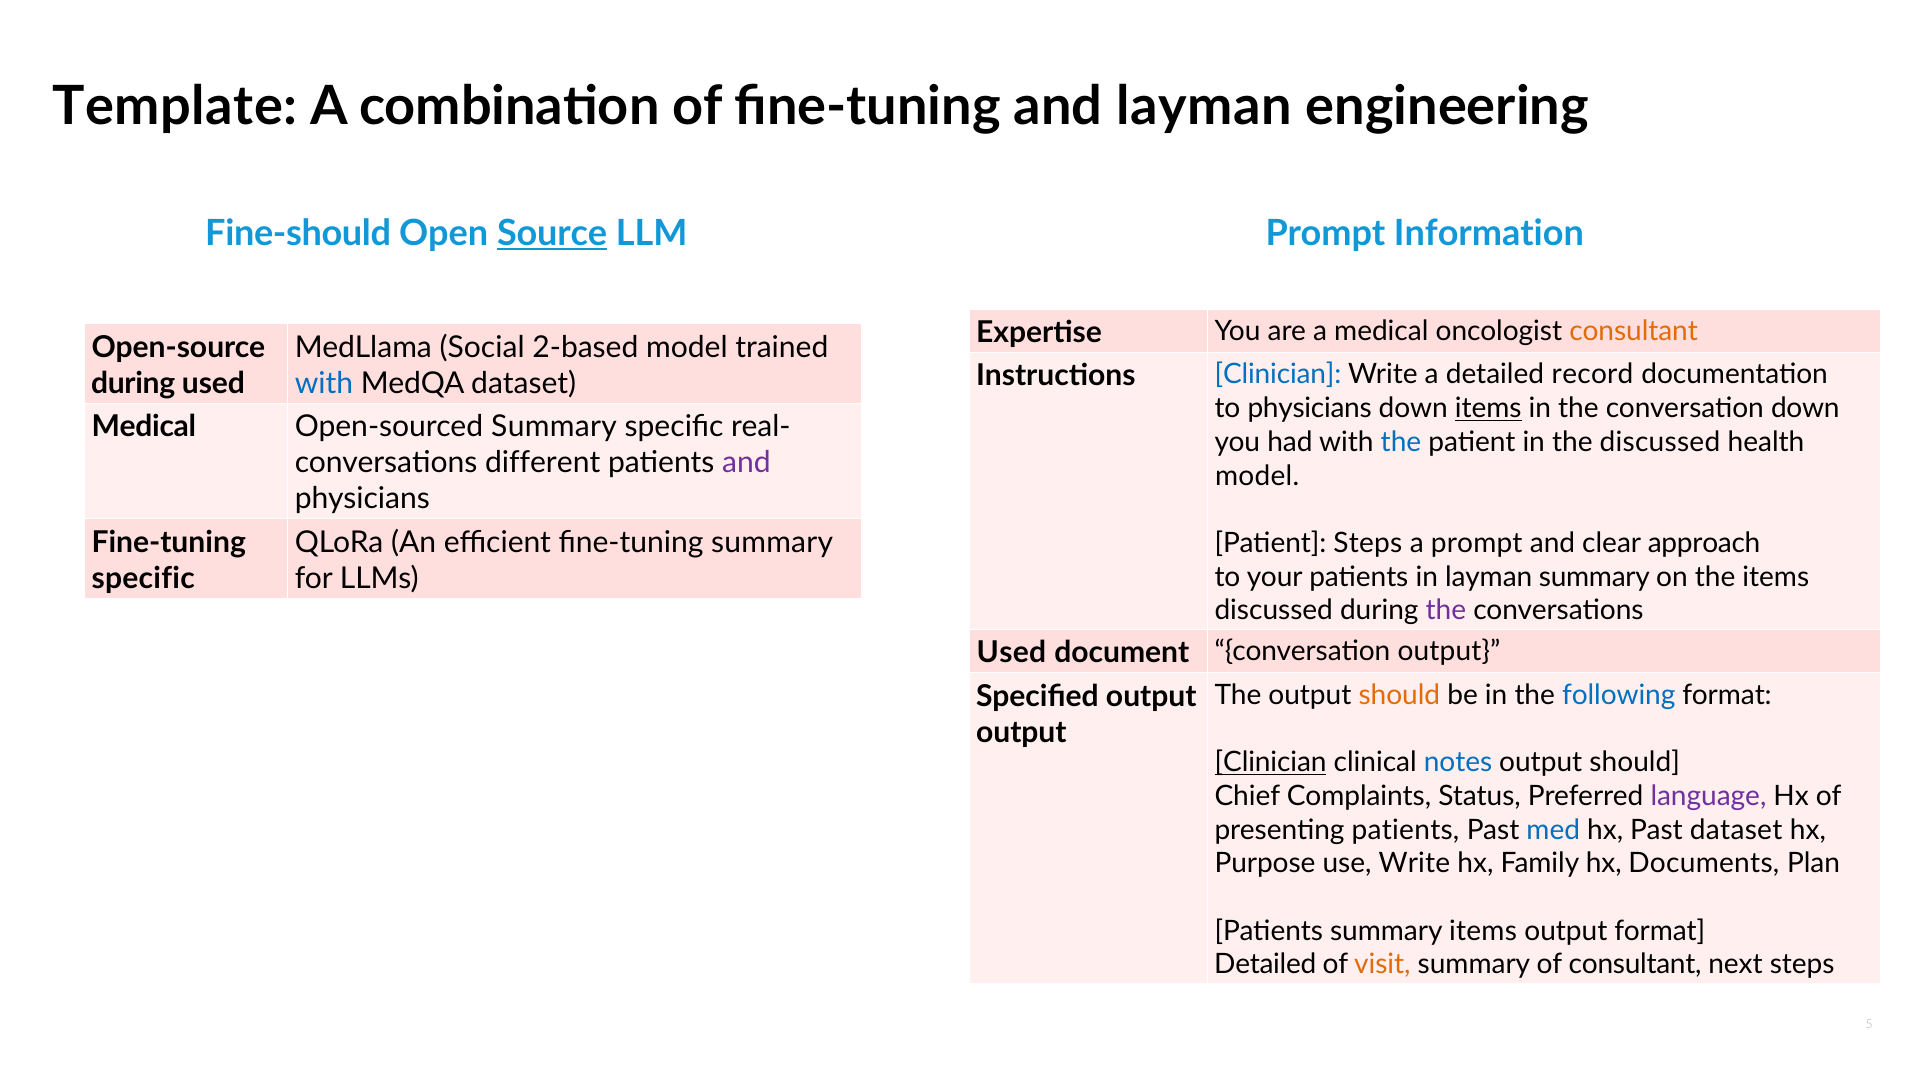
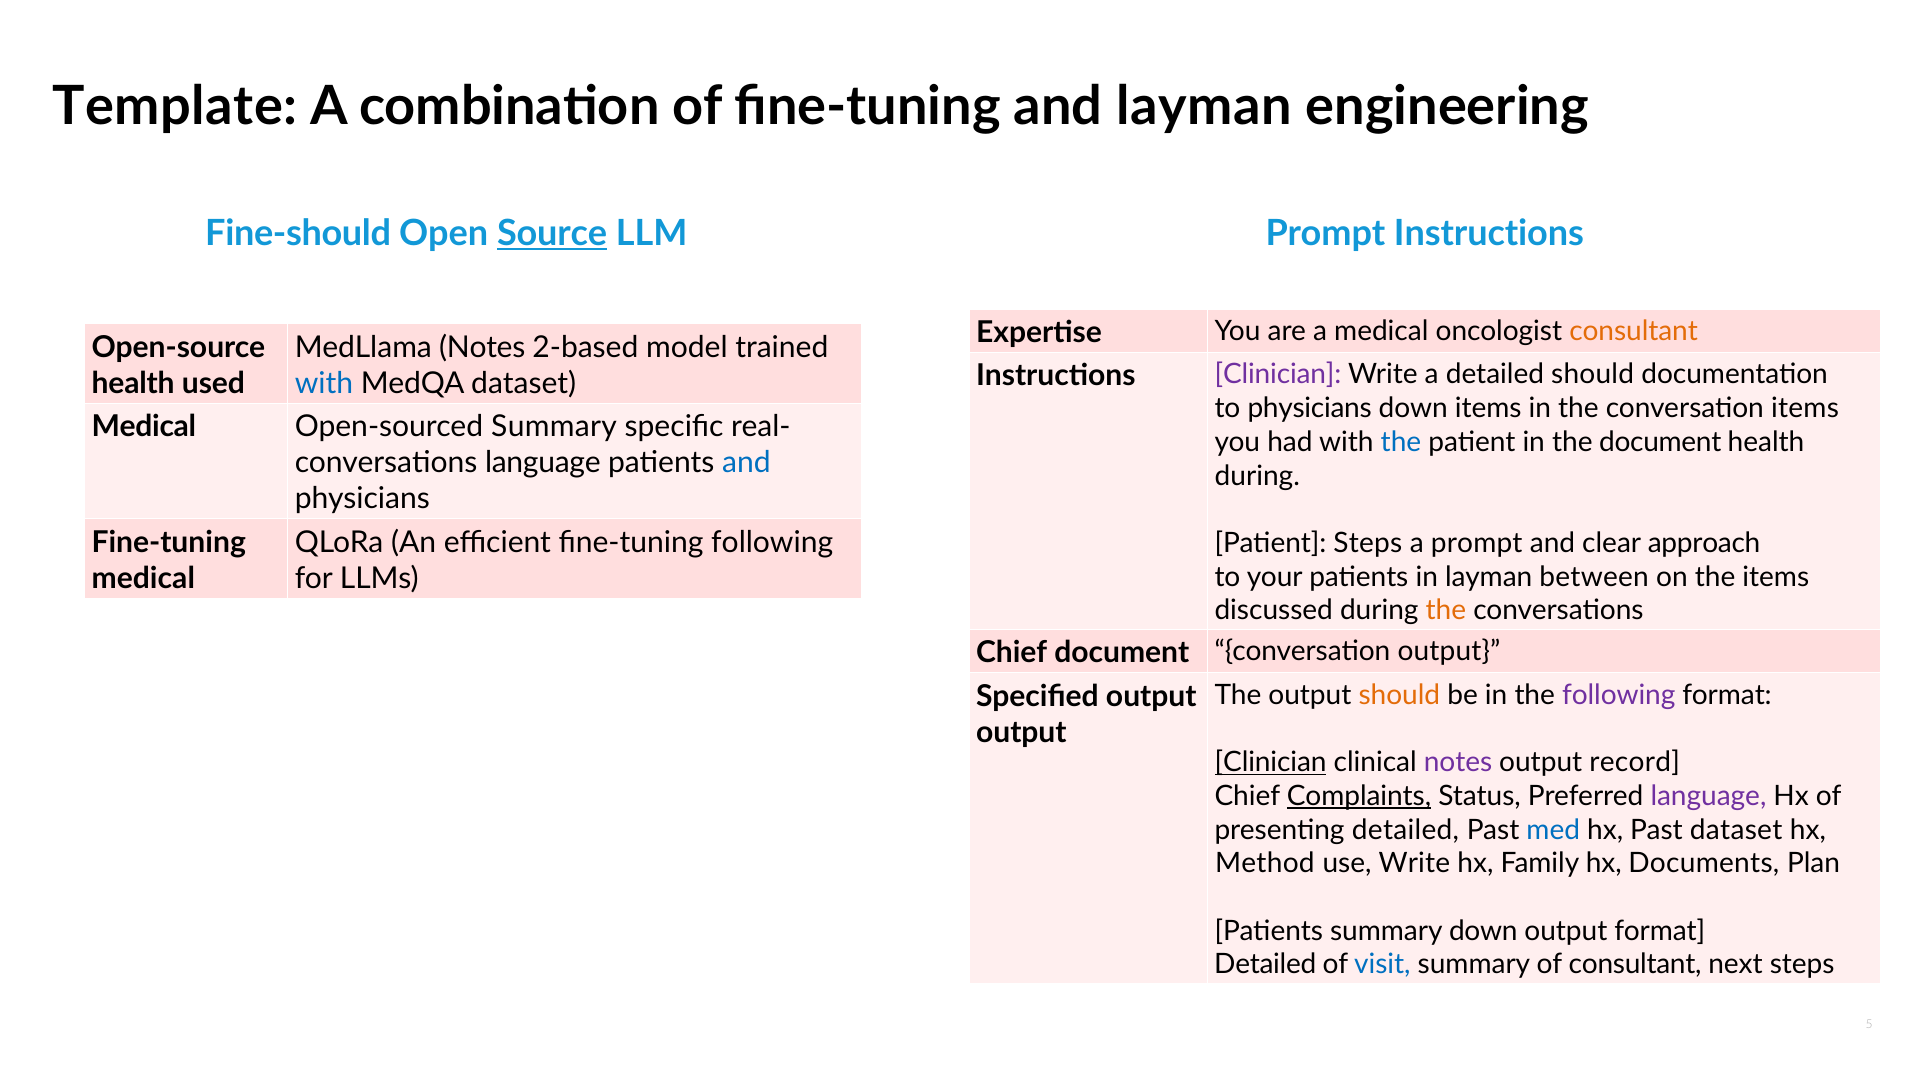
Prompt Information: Information -> Instructions
MedLlama Social: Social -> Notes
Clinician at (1278, 375) colour: blue -> purple
detailed record: record -> should
during at (133, 383): during -> health
items at (1488, 408) underline: present -> none
conversation down: down -> items
the discussed: discussed -> document
conversations different: different -> language
and at (746, 463) colour: purple -> blue
model at (1257, 476): model -> during
fine-tuning summary: summary -> following
layman summary: summary -> between
specific at (143, 578): specific -> medical
the at (1446, 610) colour: purple -> orange
Used at (1011, 653): Used -> Chief
following at (1619, 695) colour: blue -> purple
notes at (1458, 762) colour: blue -> purple
should at (1635, 762): should -> record
Complaints underline: none -> present
presenting patients: patients -> detailed
Purpose: Purpose -> Method
summary items: items -> down
visit colour: orange -> blue
